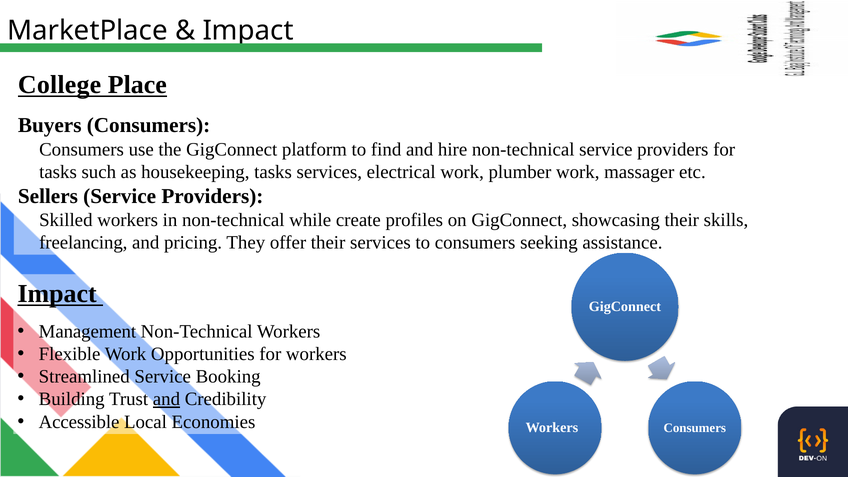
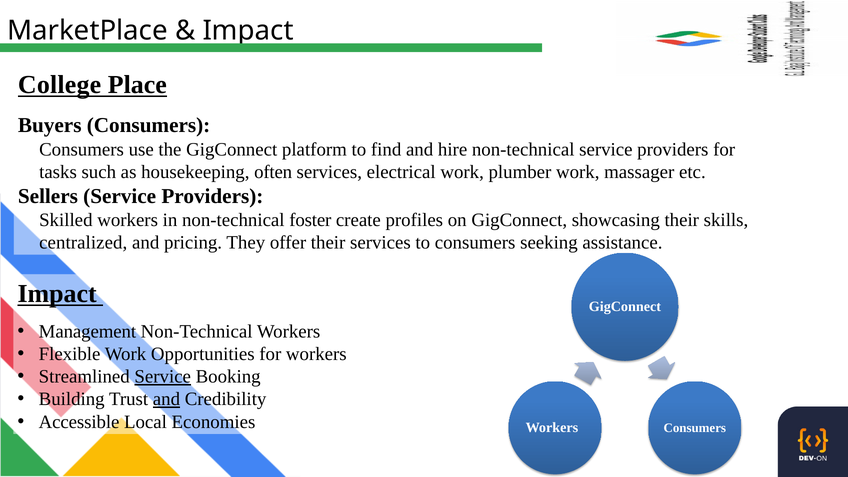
housekeeping tasks: tasks -> often
while: while -> foster
freelancing: freelancing -> centralized
Service at (163, 377) underline: none -> present
